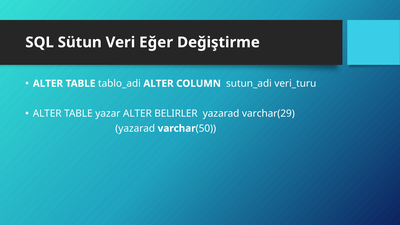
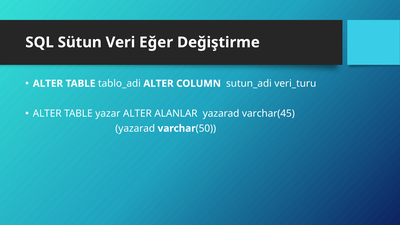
BELIRLER: BELIRLER -> ALANLAR
varchar(29: varchar(29 -> varchar(45
